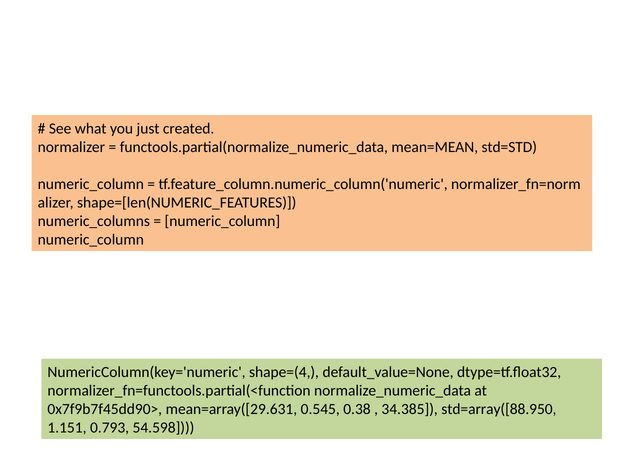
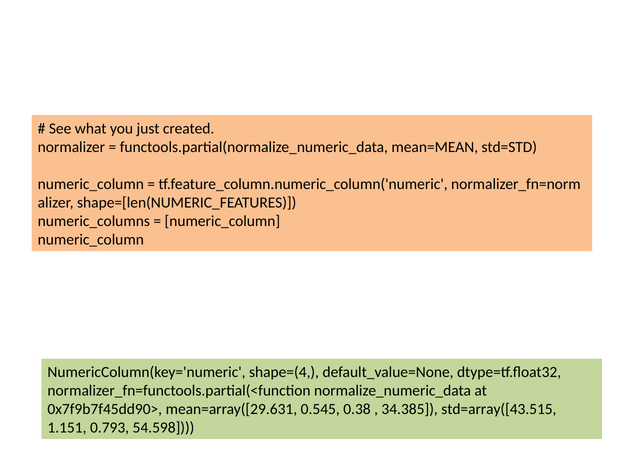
std=array([88.950: std=array([88.950 -> std=array([43.515
